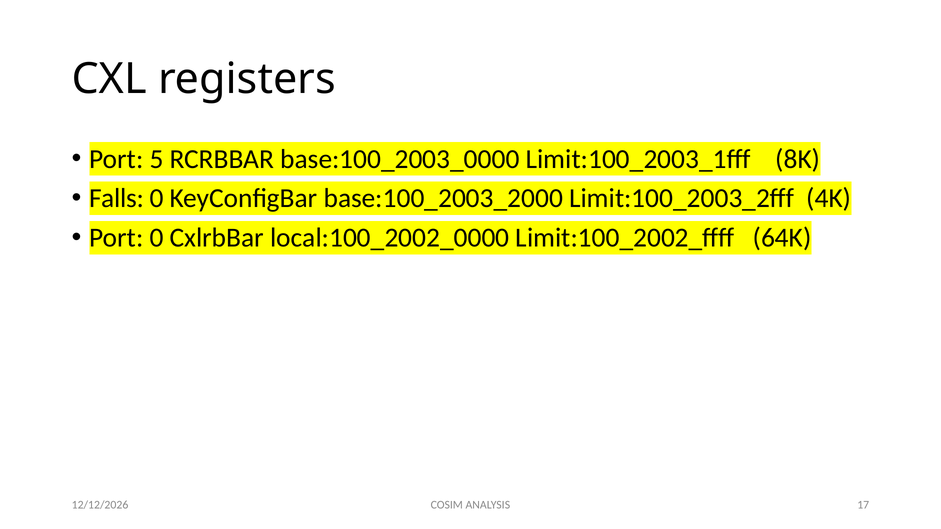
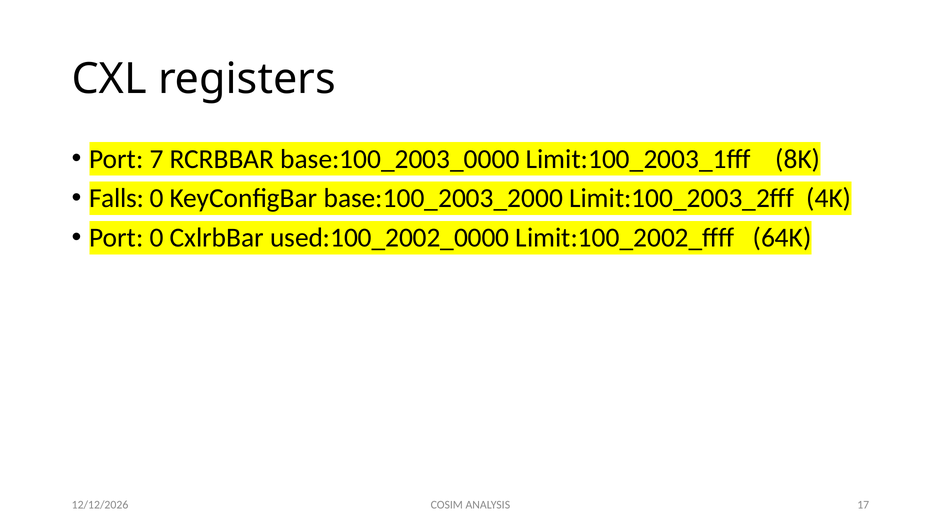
5: 5 -> 7
local:100_2002_0000: local:100_2002_0000 -> used:100_2002_0000
